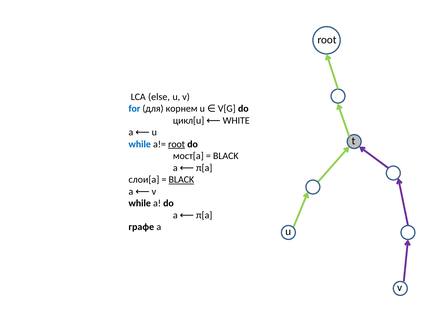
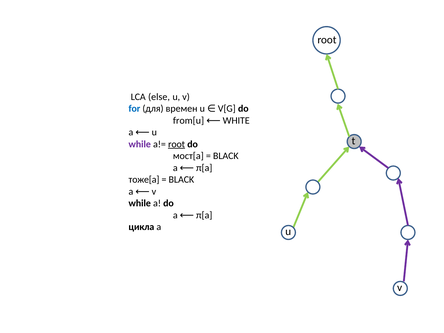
корнем: корнем -> времен
цикл[u: цикл[u -> from[u
while at (140, 144) colour: blue -> purple
слои[a: слои[a -> тоже[a
BLACK at (181, 180) underline: present -> none
графе: графе -> цикла
